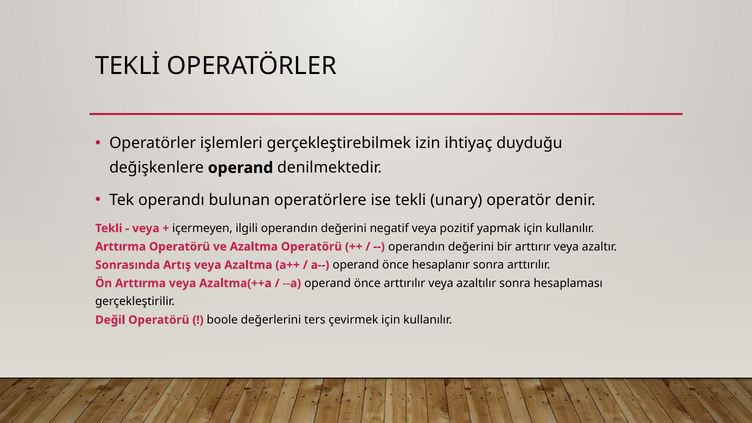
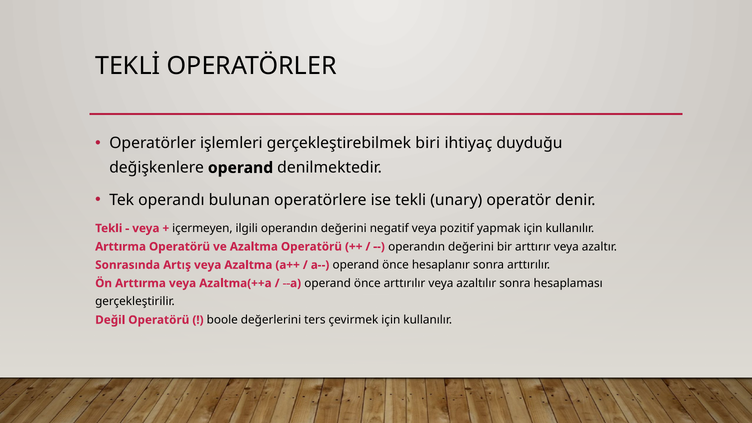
izin: izin -> biri
